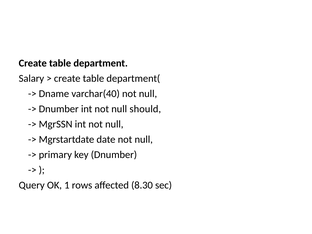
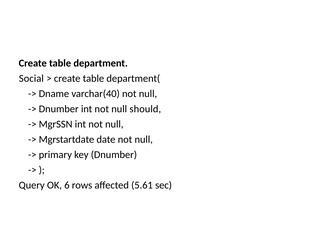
Salary: Salary -> Social
1: 1 -> 6
8.30: 8.30 -> 5.61
